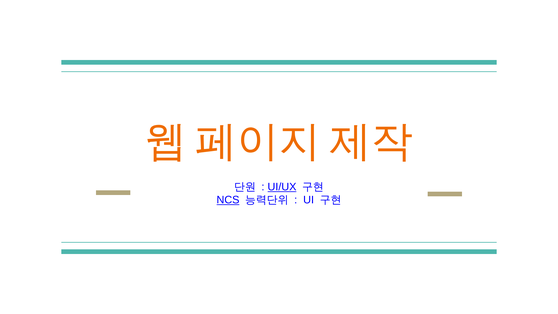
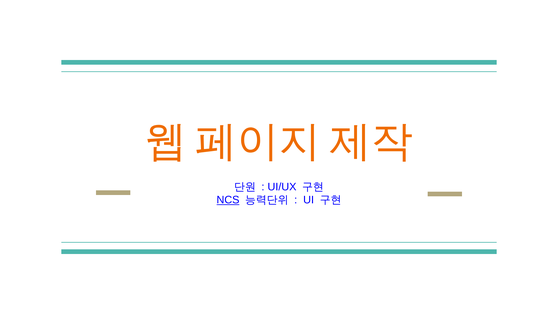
UI/UX underline: present -> none
